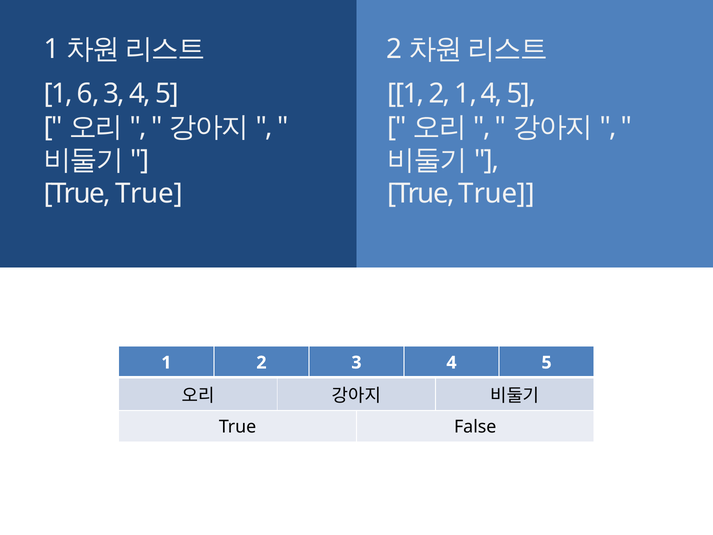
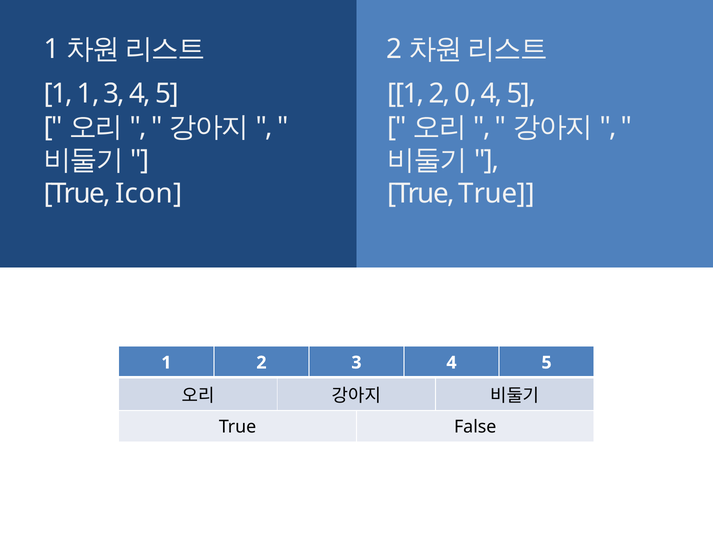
1 6: 6 -> 1
2 1: 1 -> 0
True at (149, 193): True -> Icon
